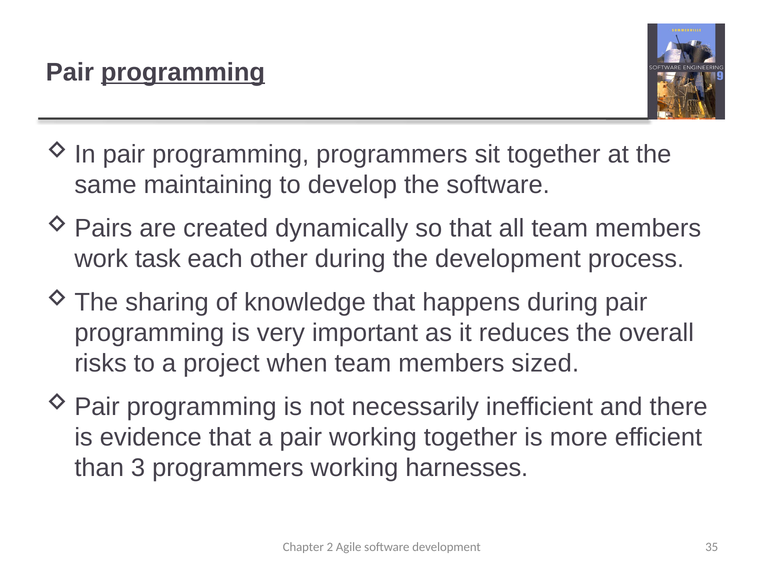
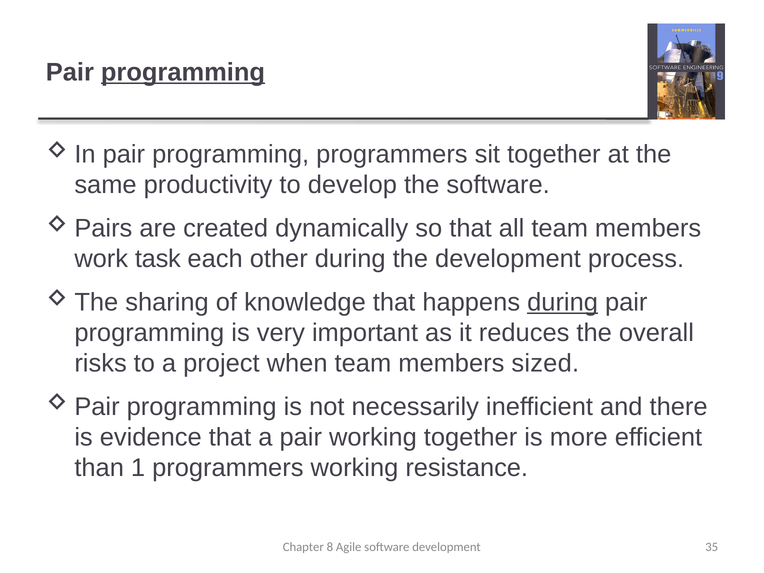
maintaining: maintaining -> productivity
during at (563, 302) underline: none -> present
3: 3 -> 1
harnesses: harnesses -> resistance
2: 2 -> 8
